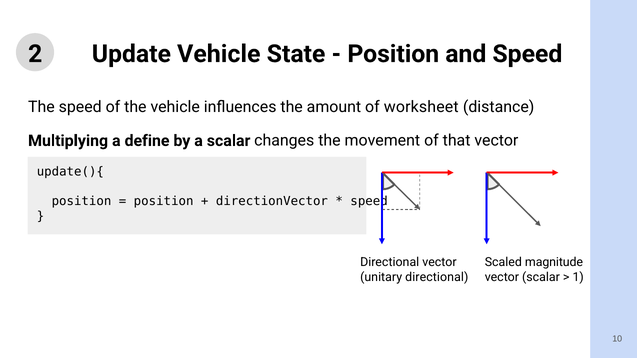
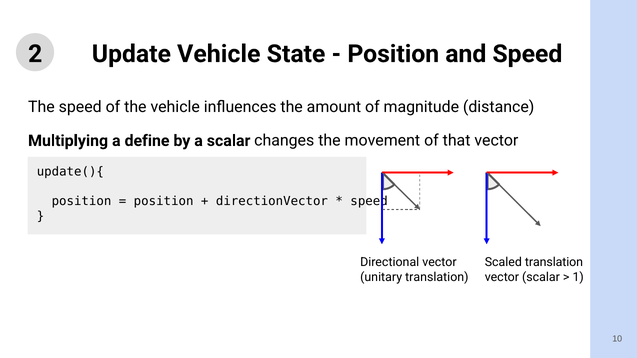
worksheet: worksheet -> magnitude
Scaled magnitude: magnitude -> translation
unitary directional: directional -> translation
